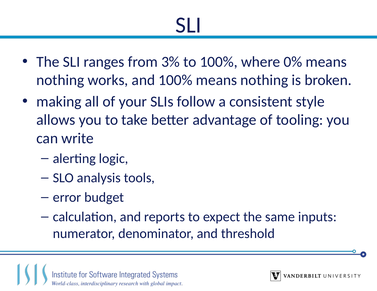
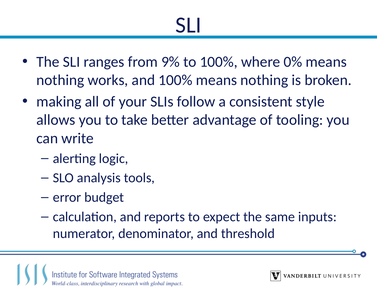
3%: 3% -> 9%
